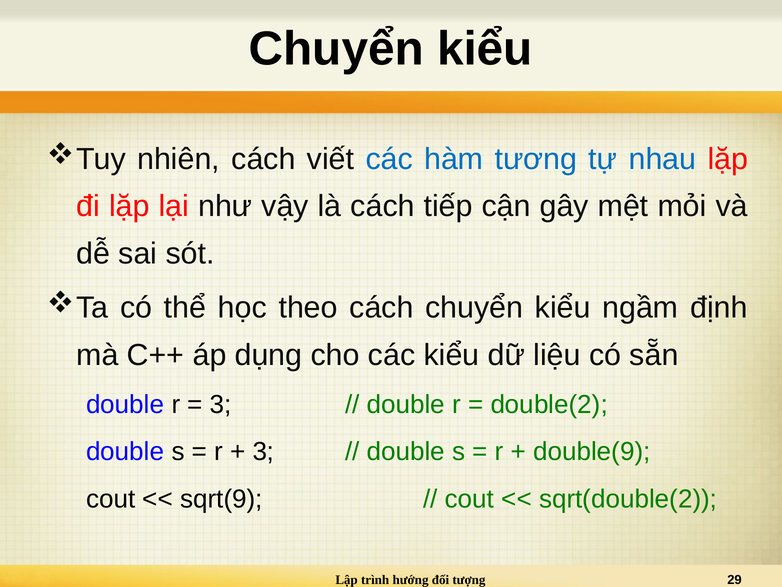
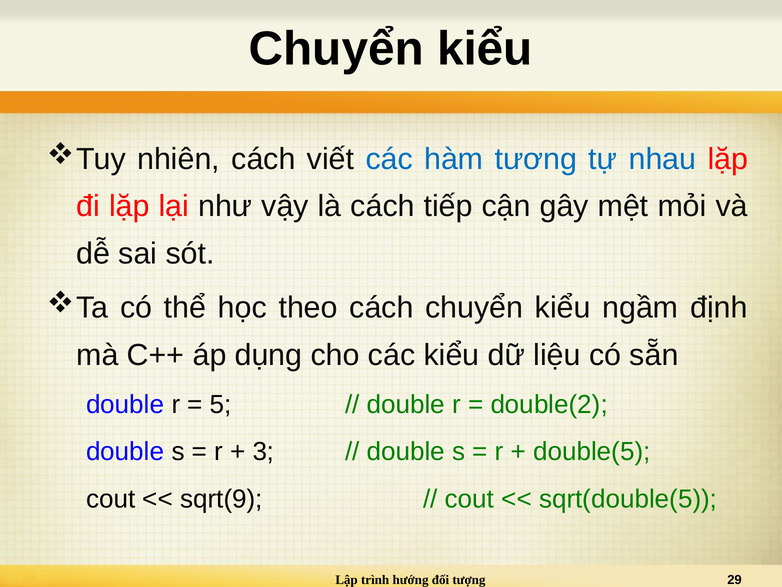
3 at (221, 404): 3 -> 5
double(9: double(9 -> double(5
sqrt(double(2: sqrt(double(2 -> sqrt(double(5
